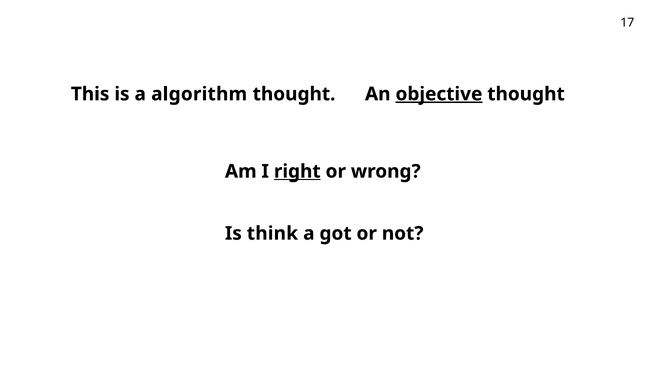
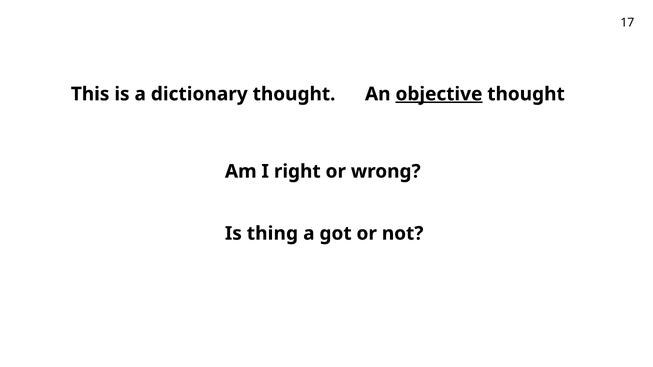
algorithm: algorithm -> dictionary
right underline: present -> none
think: think -> thing
